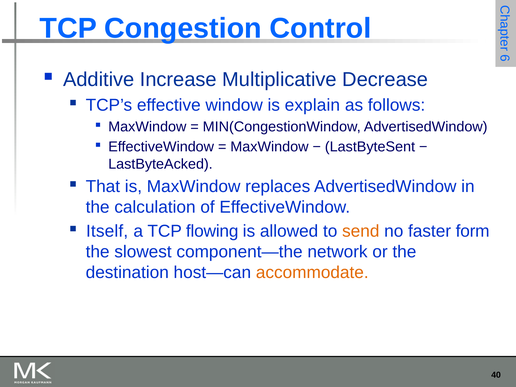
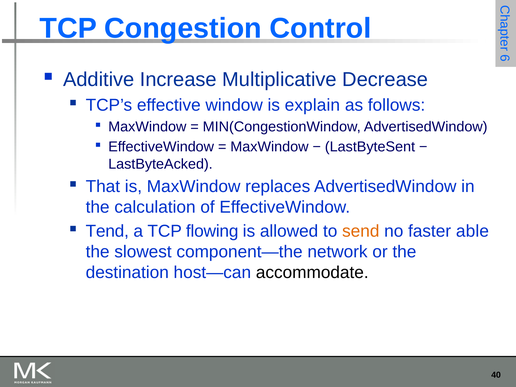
Itself: Itself -> Tend
form: form -> able
accommodate colour: orange -> black
